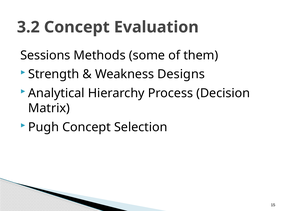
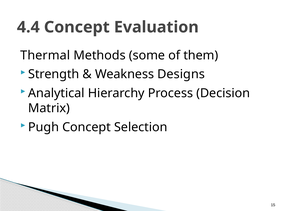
3.2: 3.2 -> 4.4
Sessions: Sessions -> Thermal
